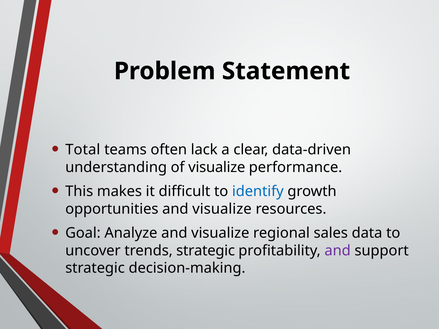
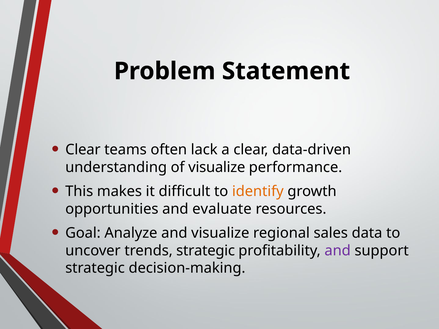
Total at (83, 150): Total -> Clear
identify colour: blue -> orange
opportunities and visualize: visualize -> evaluate
